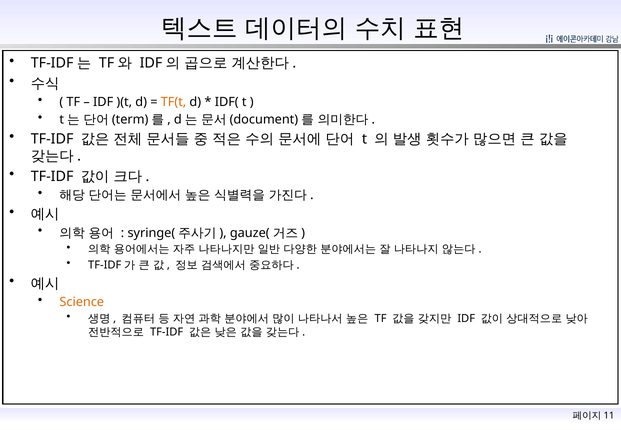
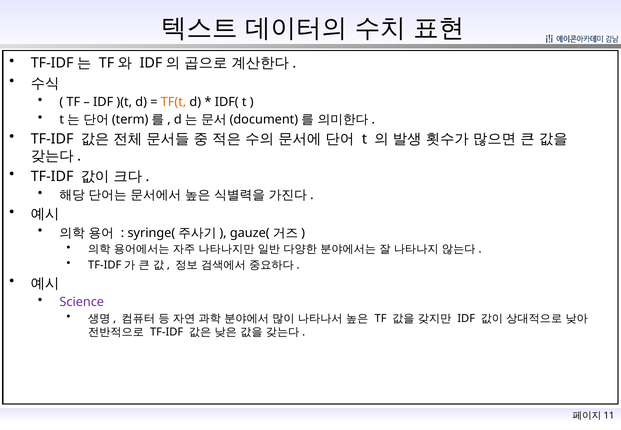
Science colour: orange -> purple
